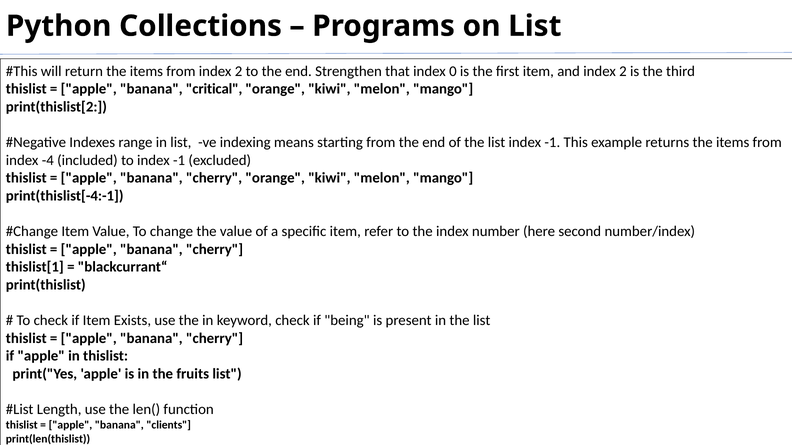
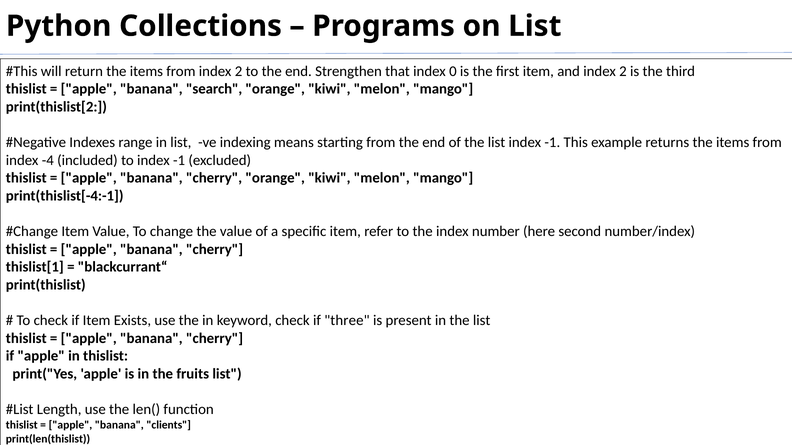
critical: critical -> search
being: being -> three
